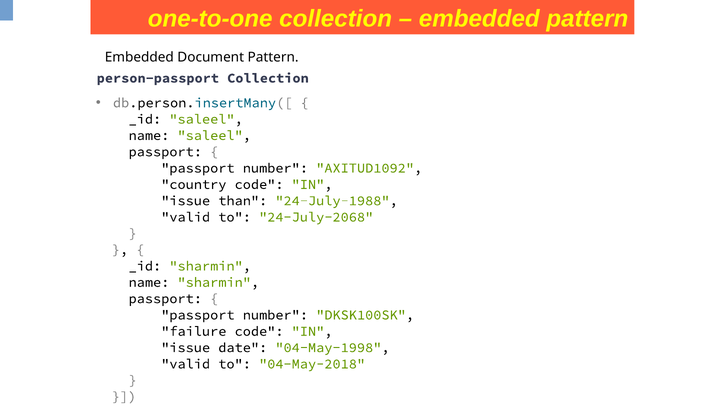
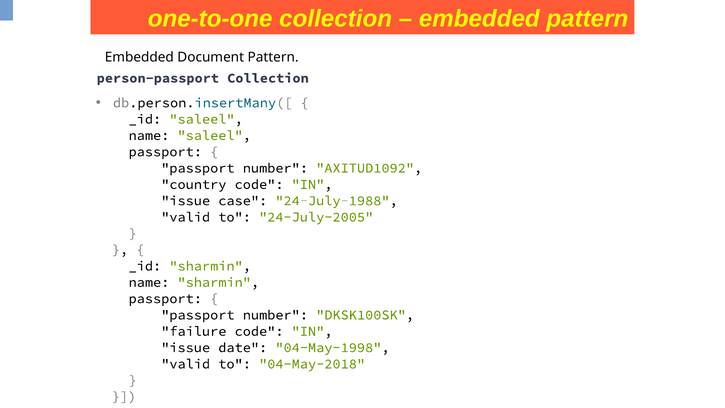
than: than -> case
24-July-2068: 24-July-2068 -> 24-July-2005
